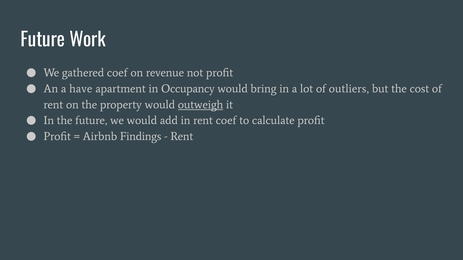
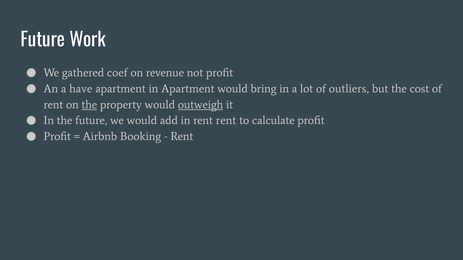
in Occupancy: Occupancy -> Apartment
the at (89, 105) underline: none -> present
rent coef: coef -> rent
Findings: Findings -> Booking
